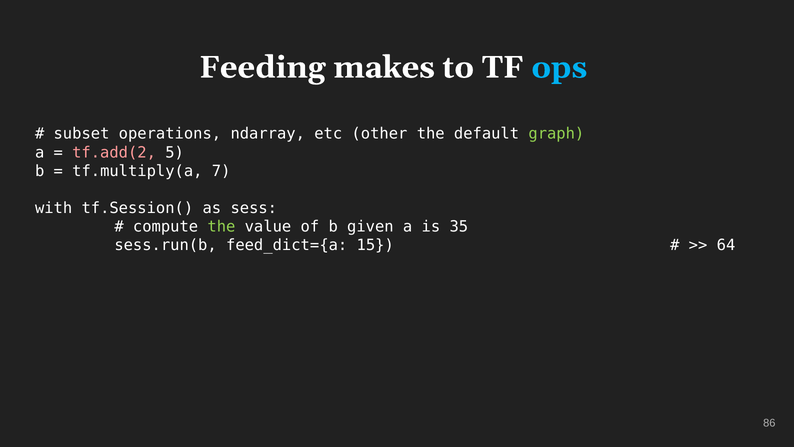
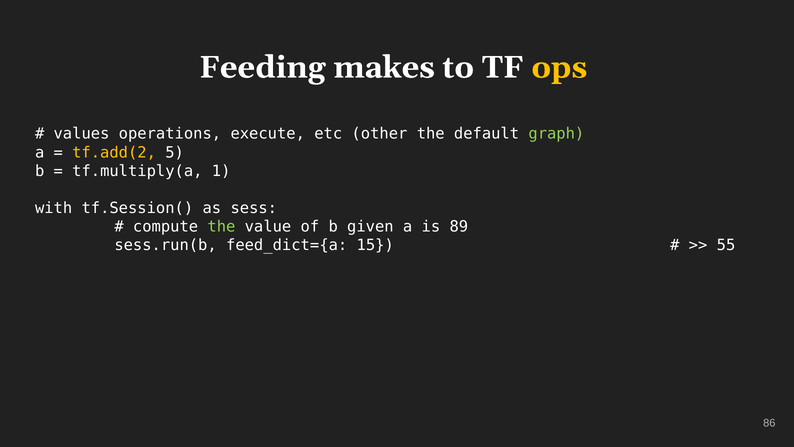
ops colour: light blue -> yellow
subset: subset -> values
ndarray: ndarray -> execute
tf.add(2 colour: pink -> yellow
7: 7 -> 1
35: 35 -> 89
64: 64 -> 55
